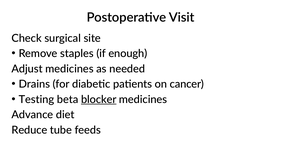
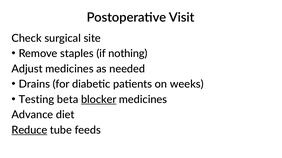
enough: enough -> nothing
cancer: cancer -> weeks
Reduce underline: none -> present
